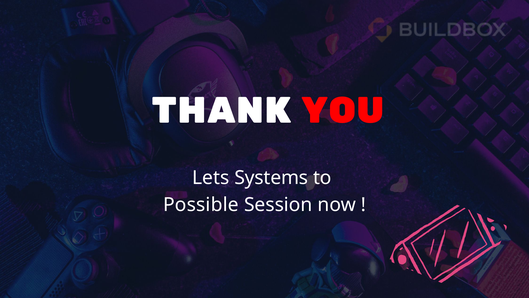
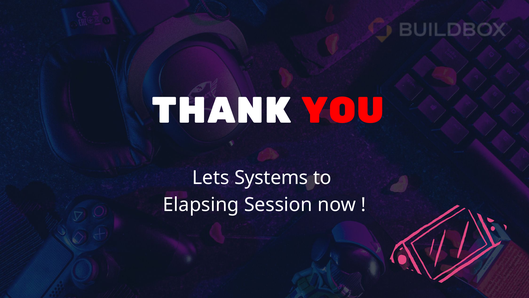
Possible: Possible -> Elapsing
